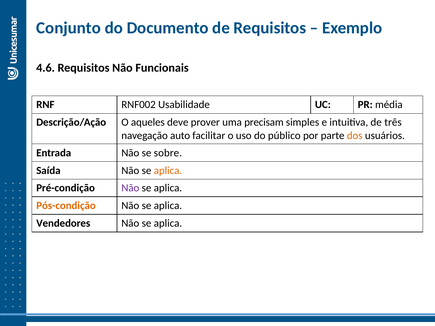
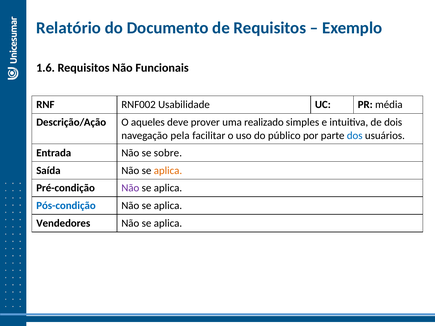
Conjunto: Conjunto -> Relatório
4.6: 4.6 -> 1.6
precisam: precisam -> realizado
três: três -> dois
auto: auto -> pela
dos colour: orange -> blue
Pós-condição colour: orange -> blue
